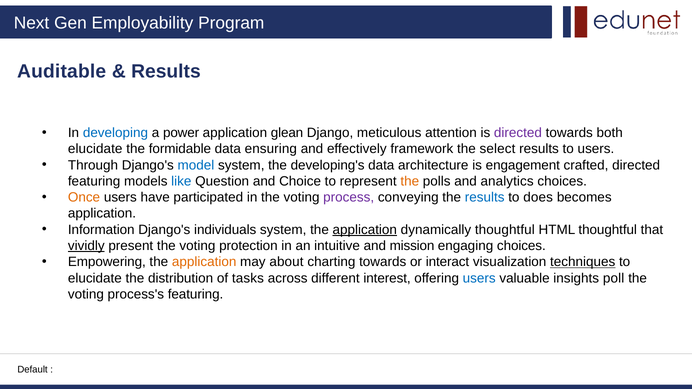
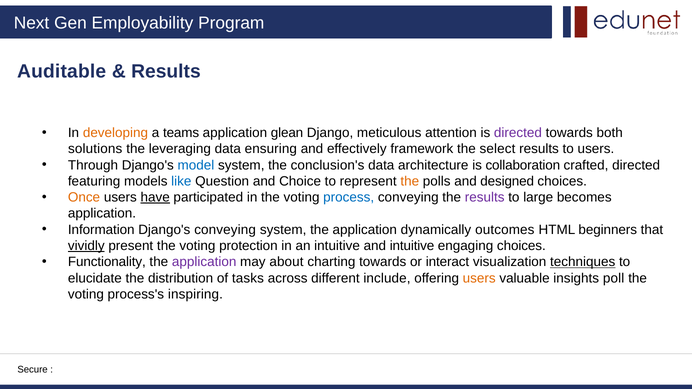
developing colour: blue -> orange
power: power -> teams
elucidate at (95, 149): elucidate -> solutions
formidable: formidable -> leveraging
developing's: developing's -> conclusion's
engagement: engagement -> collaboration
analytics: analytics -> designed
have underline: none -> present
process colour: purple -> blue
results at (485, 197) colour: blue -> purple
does: does -> large
Django's individuals: individuals -> conveying
application at (365, 230) underline: present -> none
dynamically thoughtful: thoughtful -> outcomes
HTML thoughtful: thoughtful -> beginners
and mission: mission -> intuitive
Empowering: Empowering -> Functionality
application at (204, 262) colour: orange -> purple
interest: interest -> include
users at (479, 278) colour: blue -> orange
process's featuring: featuring -> inspiring
Default: Default -> Secure
